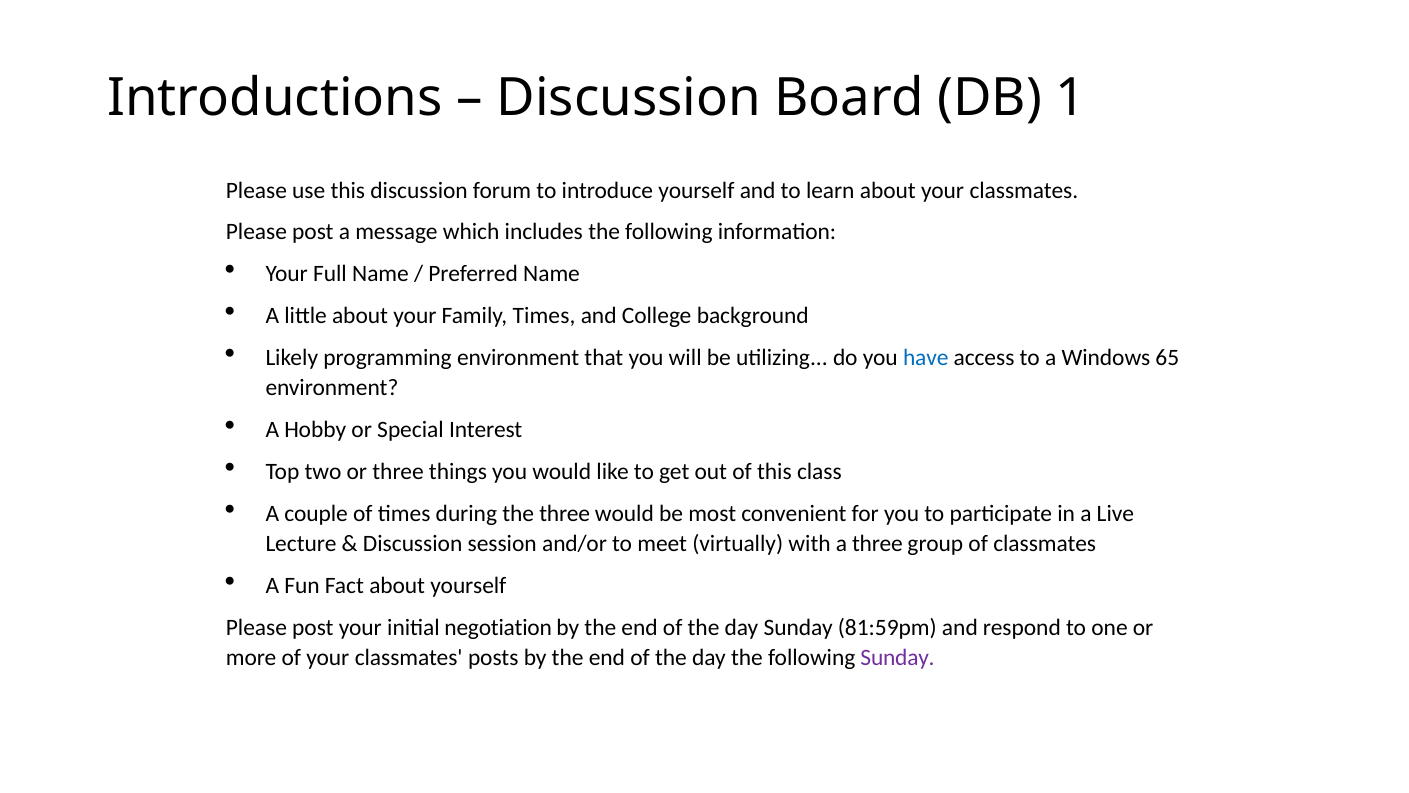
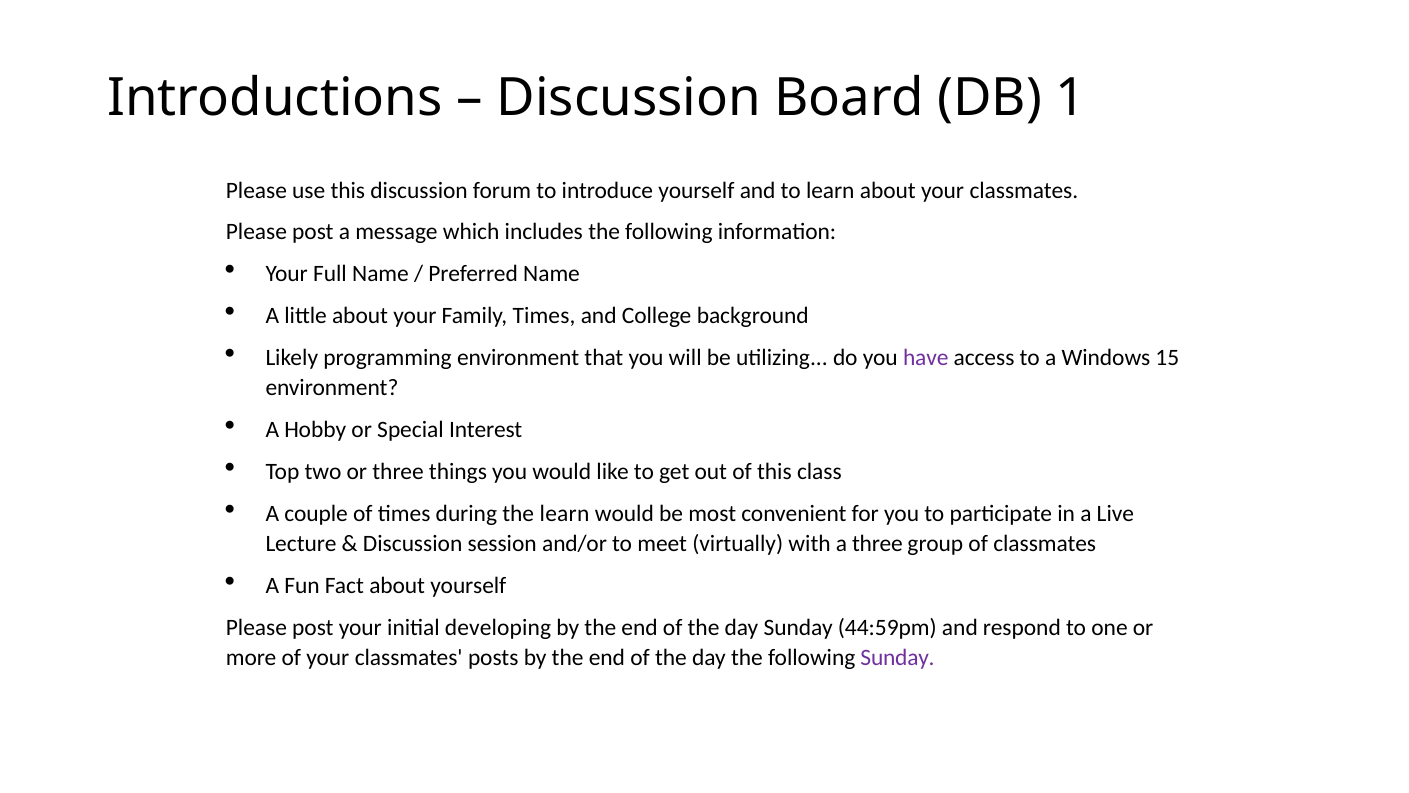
have colour: blue -> purple
65: 65 -> 15
the three: three -> learn
negotiation: negotiation -> developing
81:59pm: 81:59pm -> 44:59pm
